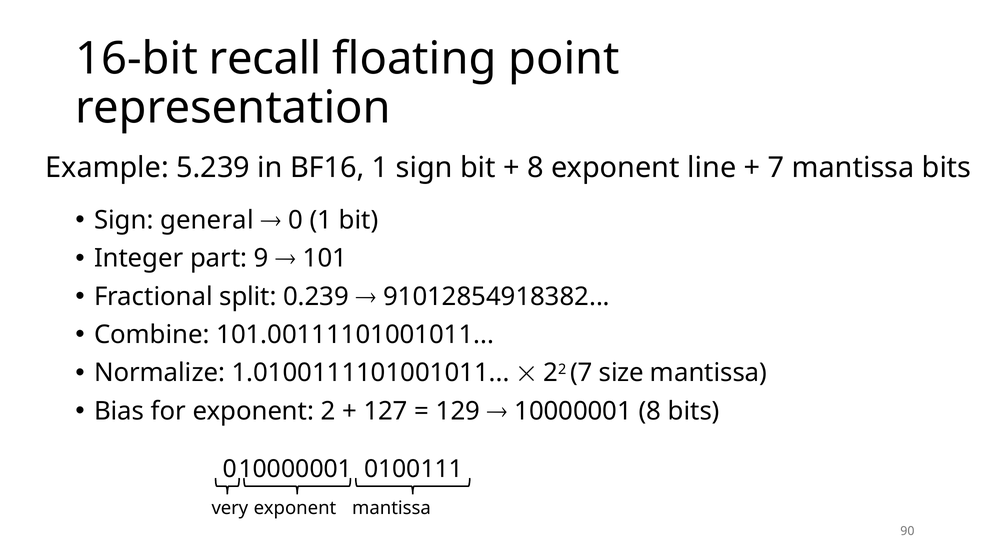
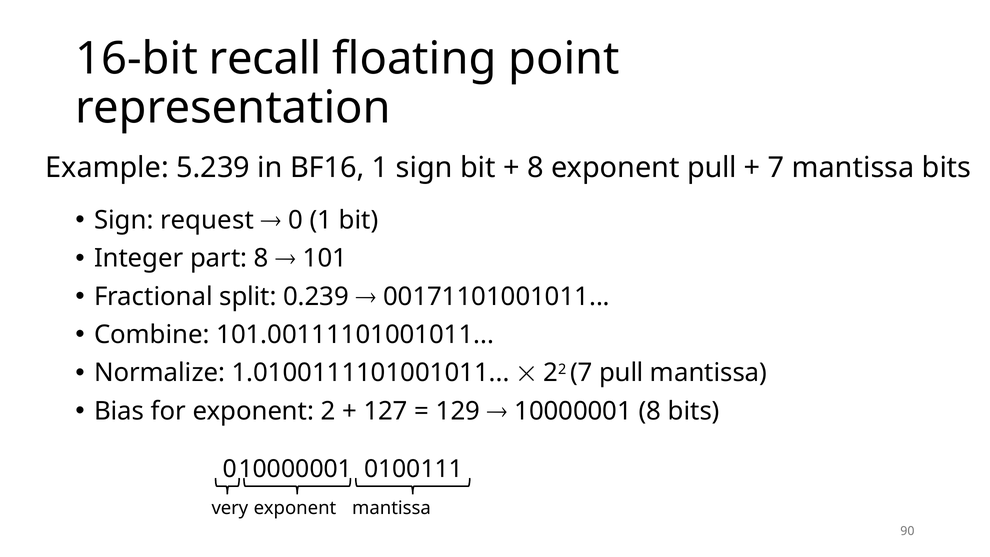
exponent line: line -> pull
general: general -> request
part 9: 9 -> 8
91012854918382: 91012854918382 -> 00171101001011
7 size: size -> pull
